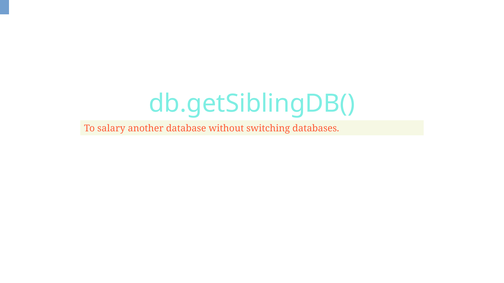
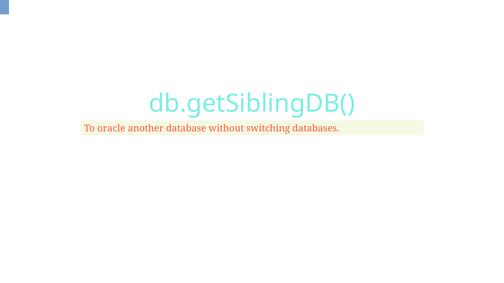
salary: salary -> oracle
